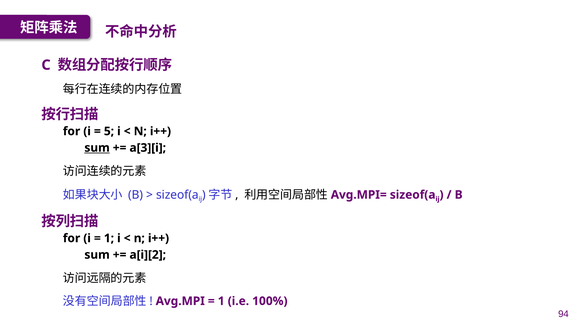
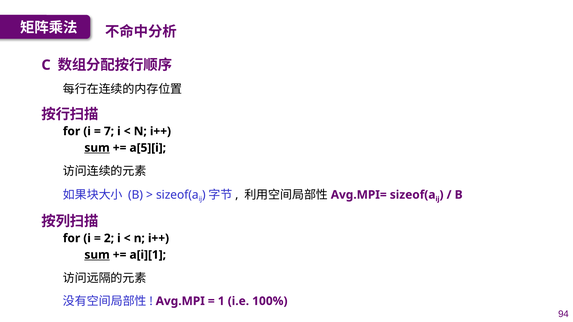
5: 5 -> 7
a[3][i: a[3][i -> a[5][i
1 at (109, 238): 1 -> 2
sum at (97, 255) underline: none -> present
a[i][2: a[i][2 -> a[i][1
